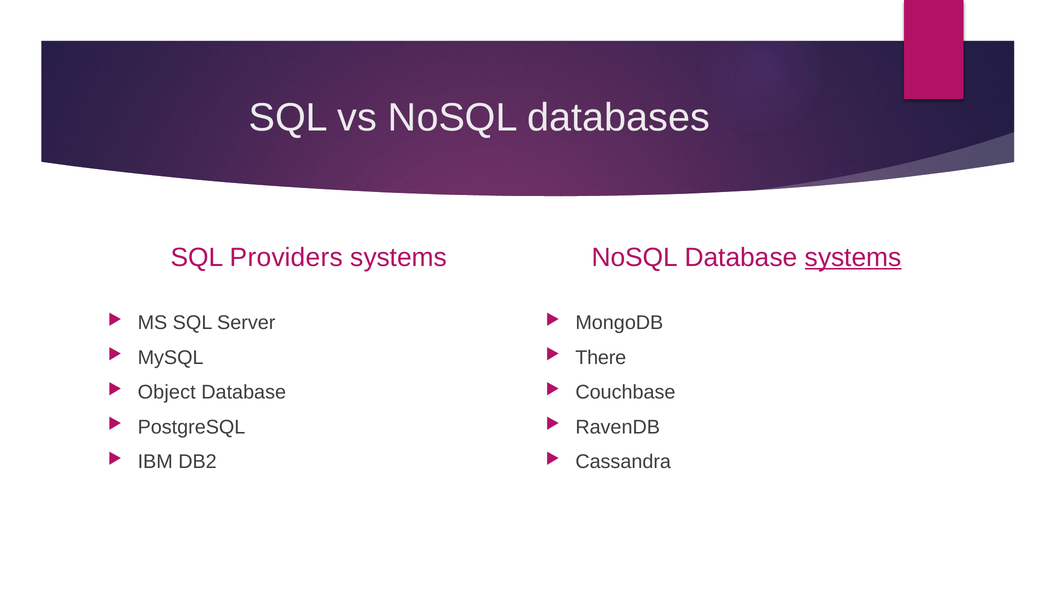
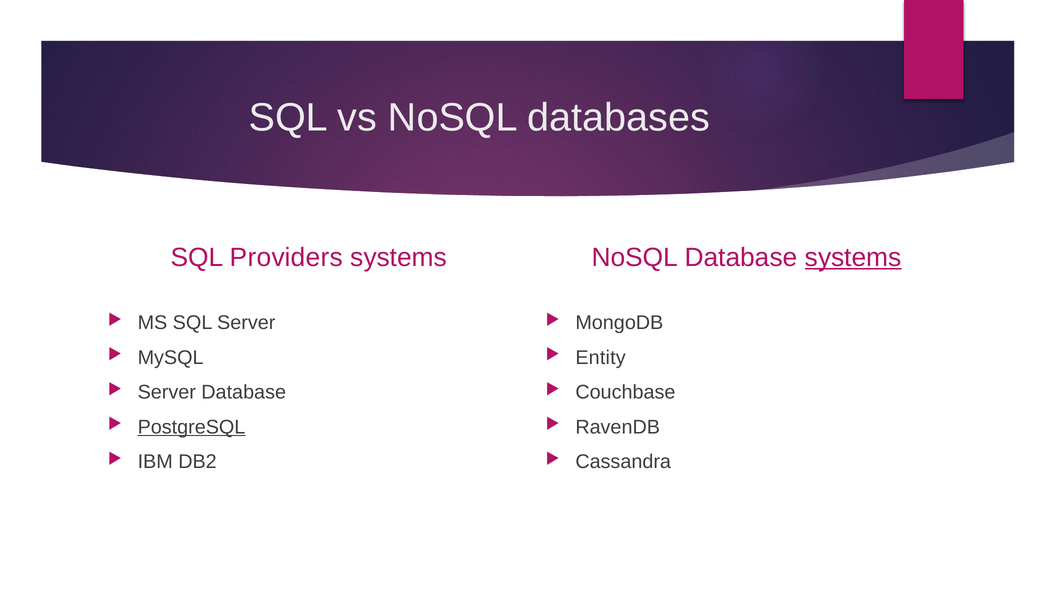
There: There -> Entity
Object at (167, 392): Object -> Server
PostgreSQL underline: none -> present
